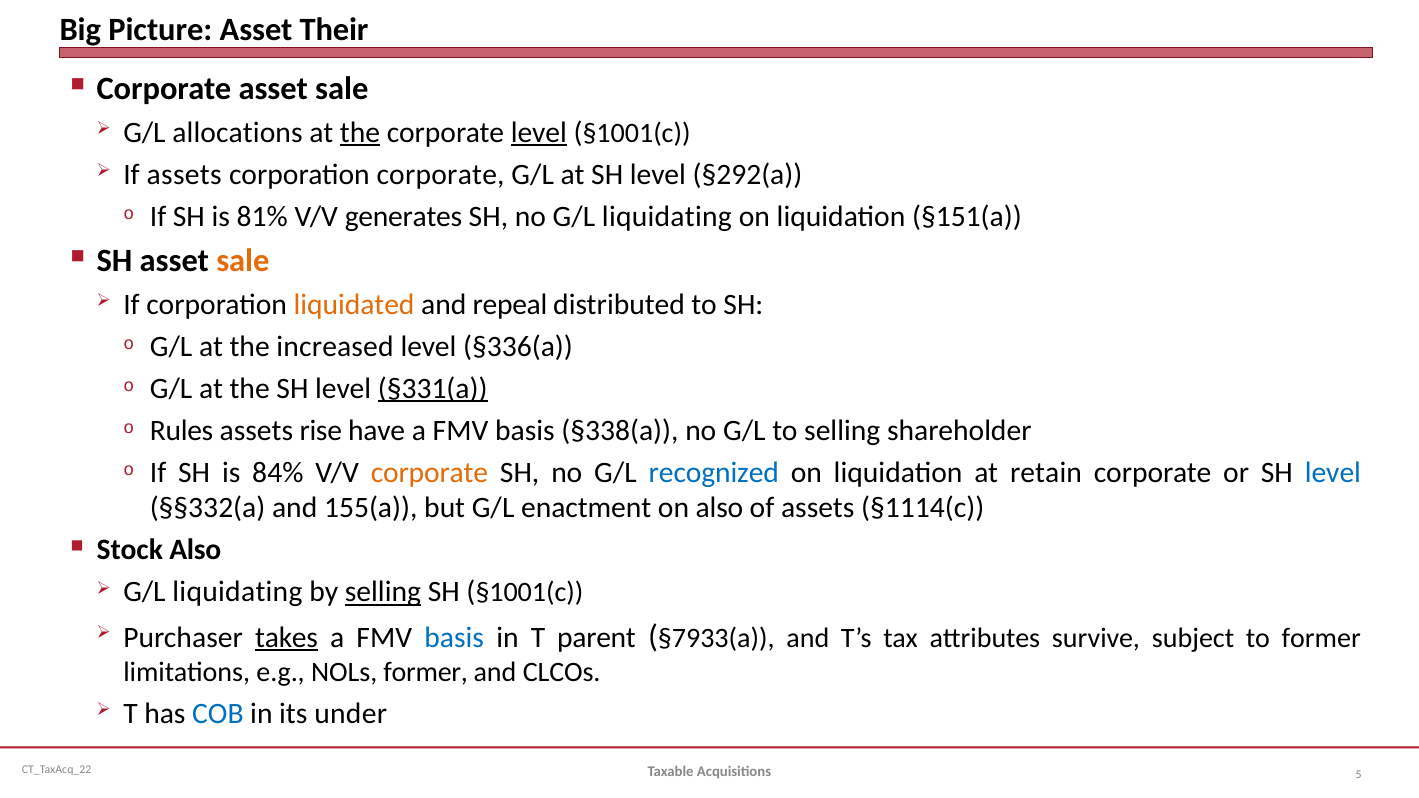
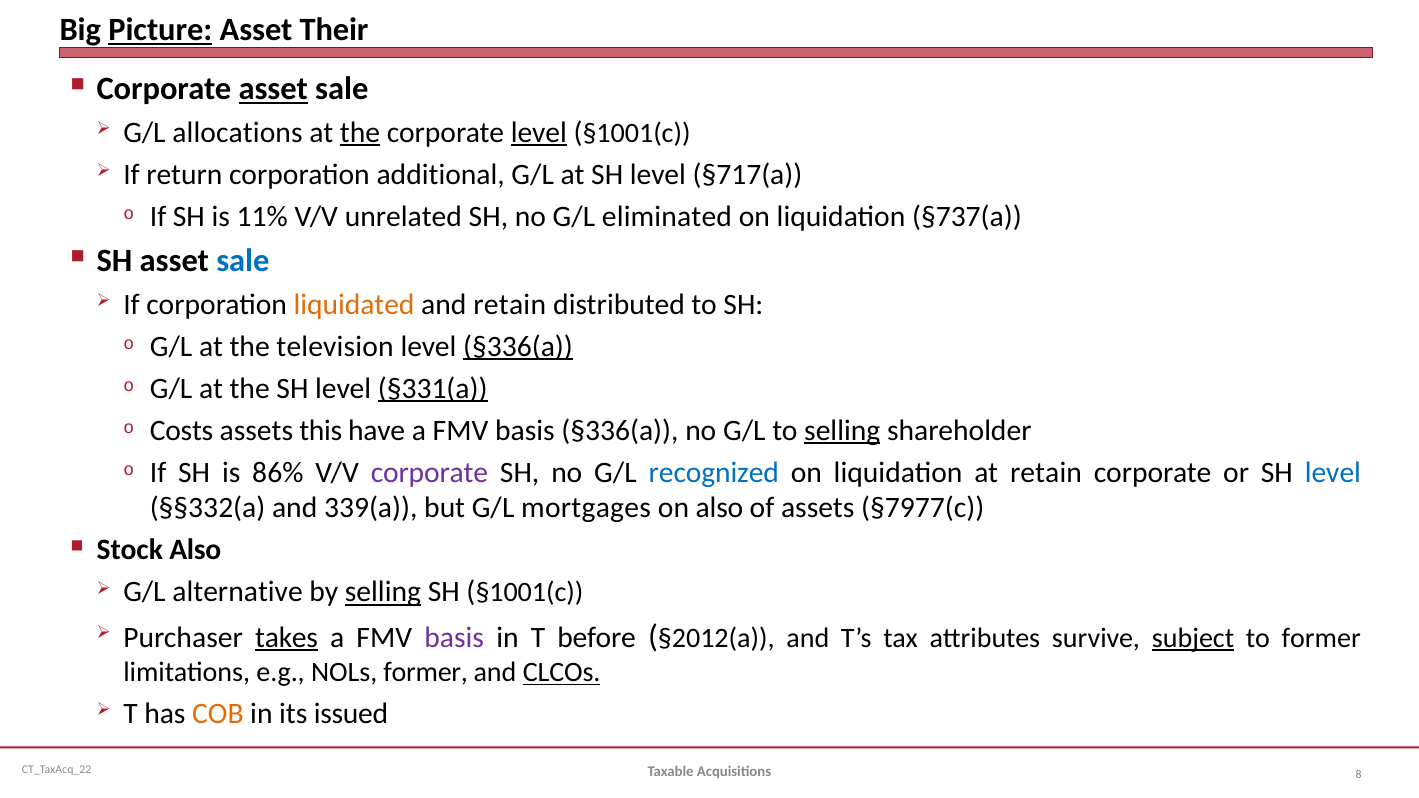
Picture underline: none -> present
asset at (273, 89) underline: none -> present
If assets: assets -> return
corporation corporate: corporate -> additional
§292(a: §292(a -> §717(a
81%: 81% -> 11%
generates: generates -> unrelated
no G/L liquidating: liquidating -> eliminated
§151(a: §151(a -> §737(a
sale at (243, 261) colour: orange -> blue
and repeal: repeal -> retain
increased: increased -> television
§336(a at (518, 347) underline: none -> present
Rules: Rules -> Costs
rise: rise -> this
basis §338(a: §338(a -> §336(a
selling at (842, 431) underline: none -> present
84%: 84% -> 86%
corporate at (429, 473) colour: orange -> purple
155(a: 155(a -> 339(a
enactment: enactment -> mortgages
§1114(c: §1114(c -> §7977(c
liquidating at (237, 592): liquidating -> alternative
basis at (454, 638) colour: blue -> purple
parent: parent -> before
§7933(a: §7933(a -> §2012(a
subject underline: none -> present
CLCOs underline: none -> present
COB colour: blue -> orange
under: under -> issued
5: 5 -> 8
